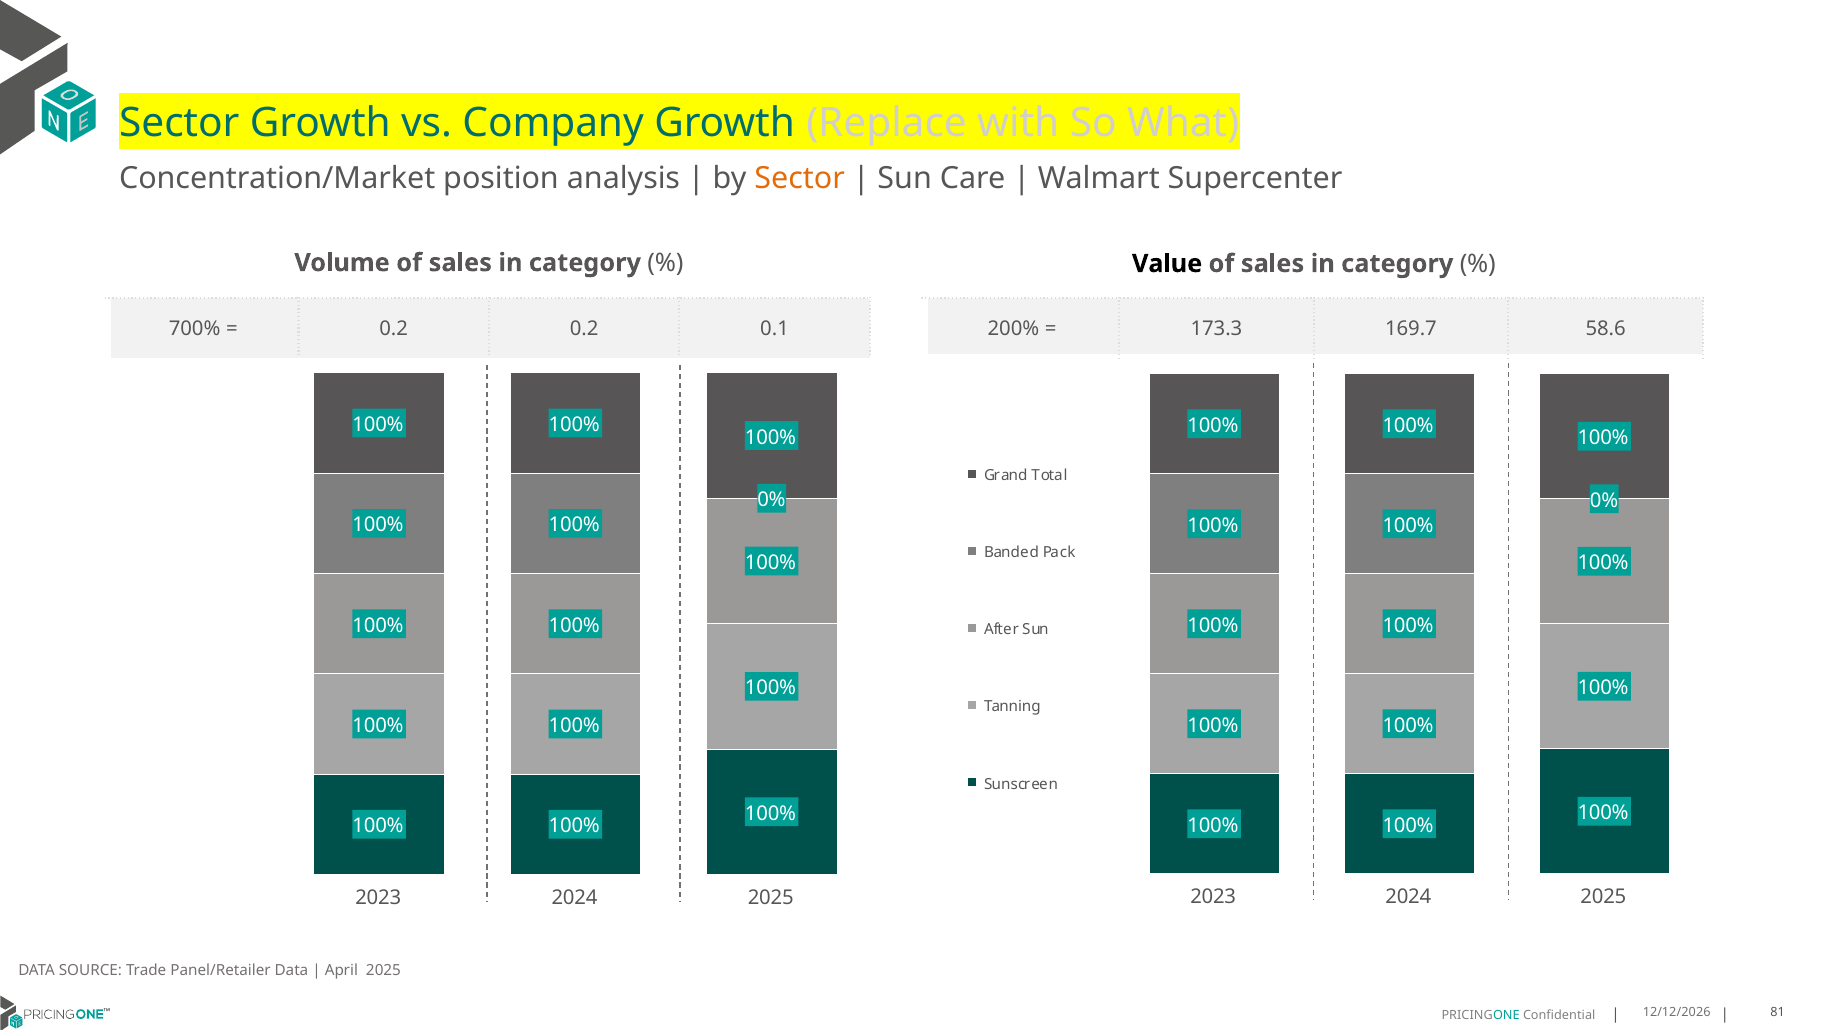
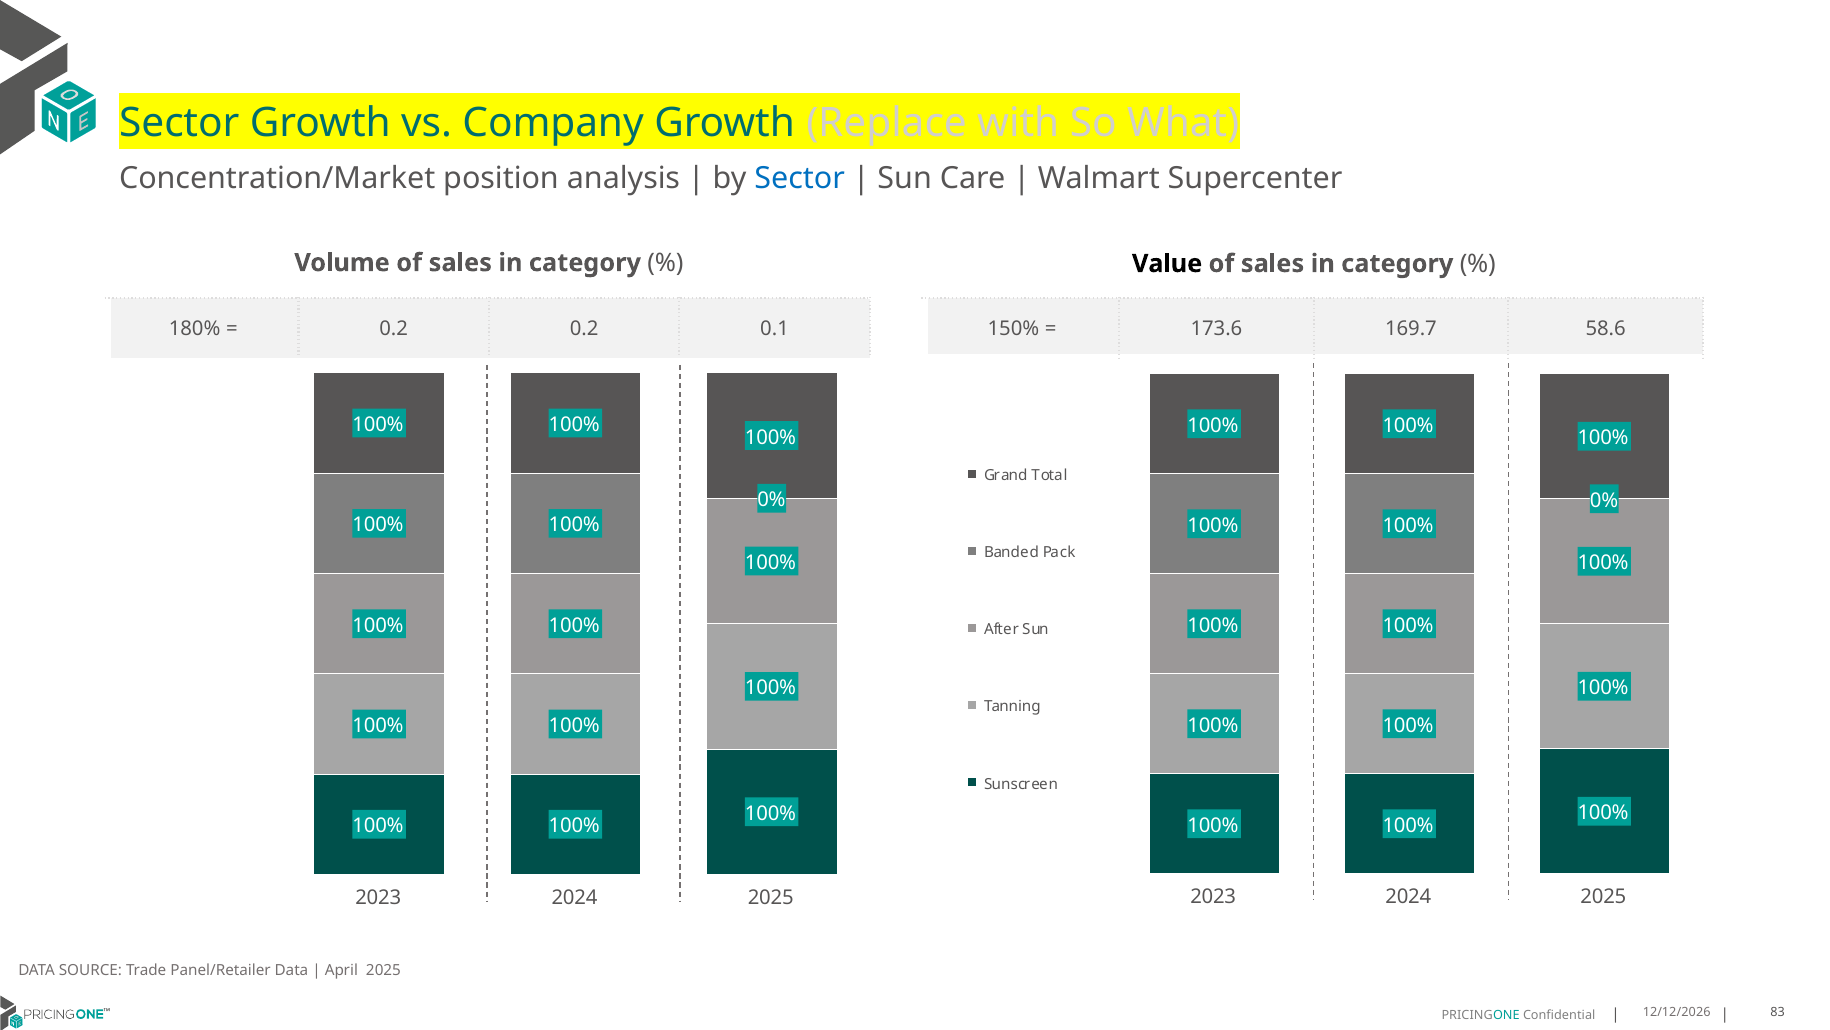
Sector at (800, 178) colour: orange -> blue
200%: 200% -> 150%
173.3: 173.3 -> 173.6
700%: 700% -> 180%
81: 81 -> 83
